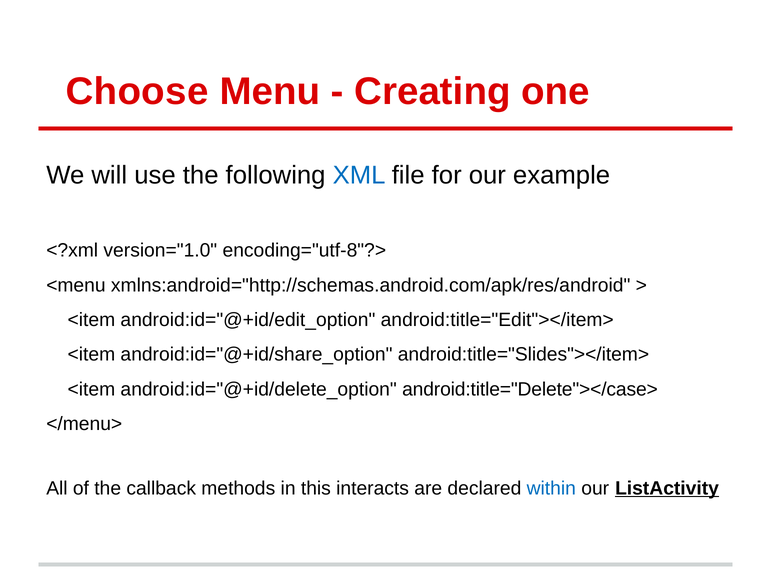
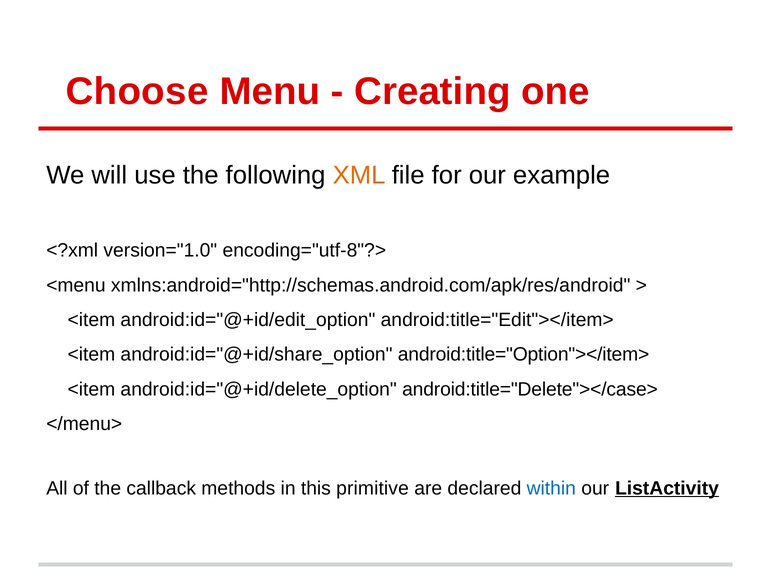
XML colour: blue -> orange
android:title="Slides"></item>: android:title="Slides"></item> -> android:title="Option"></item>
interacts: interacts -> primitive
